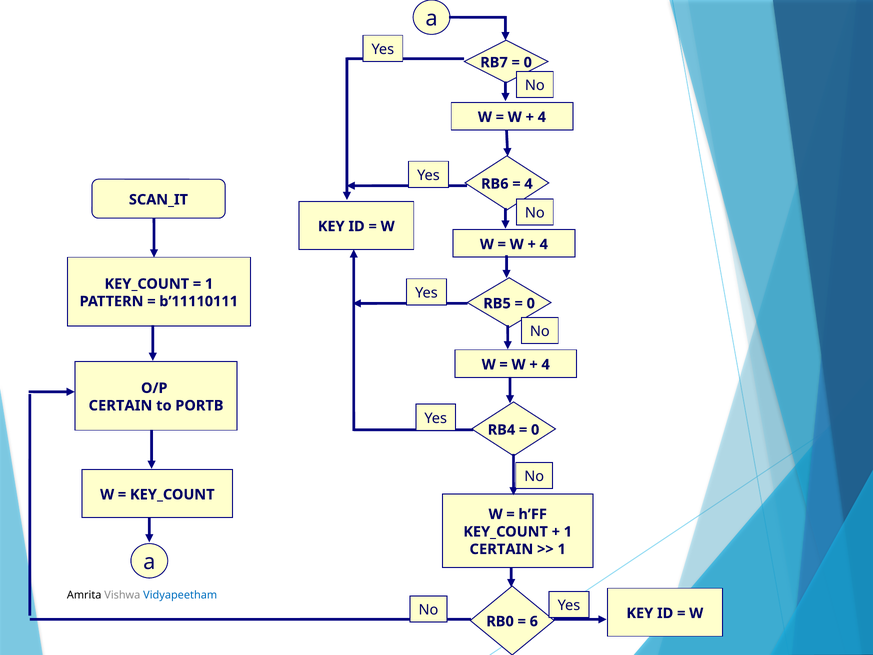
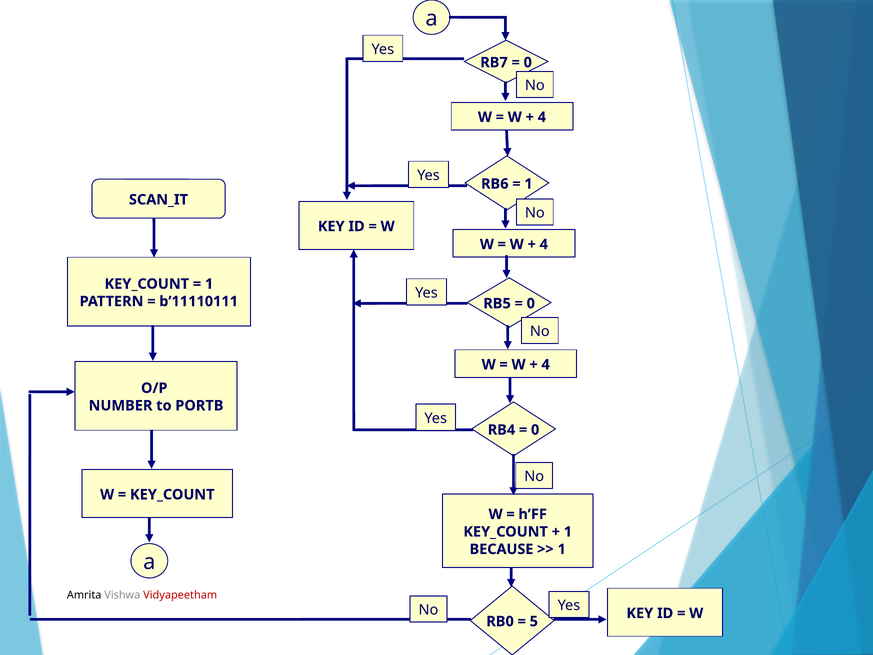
4 at (529, 184): 4 -> 1
CERTAIN at (120, 405): CERTAIN -> NUMBER
CERTAIN at (501, 549): CERTAIN -> BECAUSE
Vidyapeetham colour: blue -> red
6: 6 -> 5
